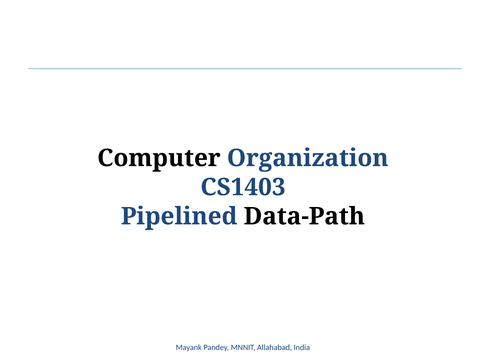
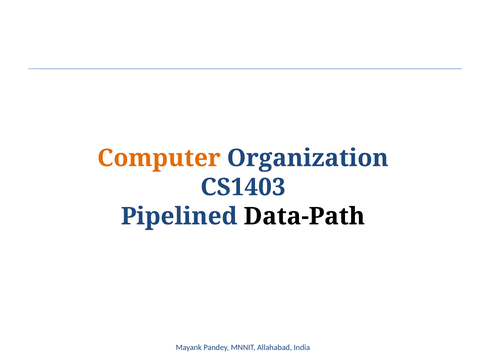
Computer colour: black -> orange
